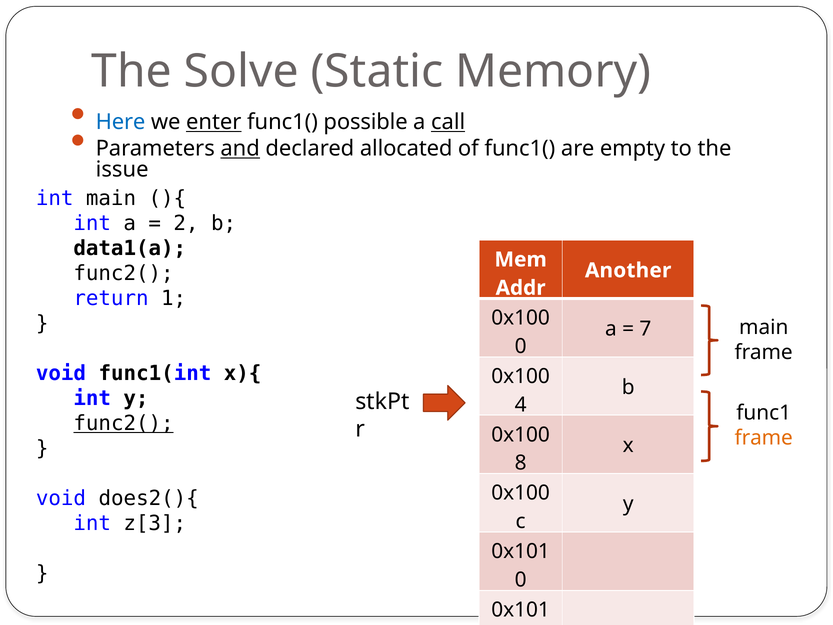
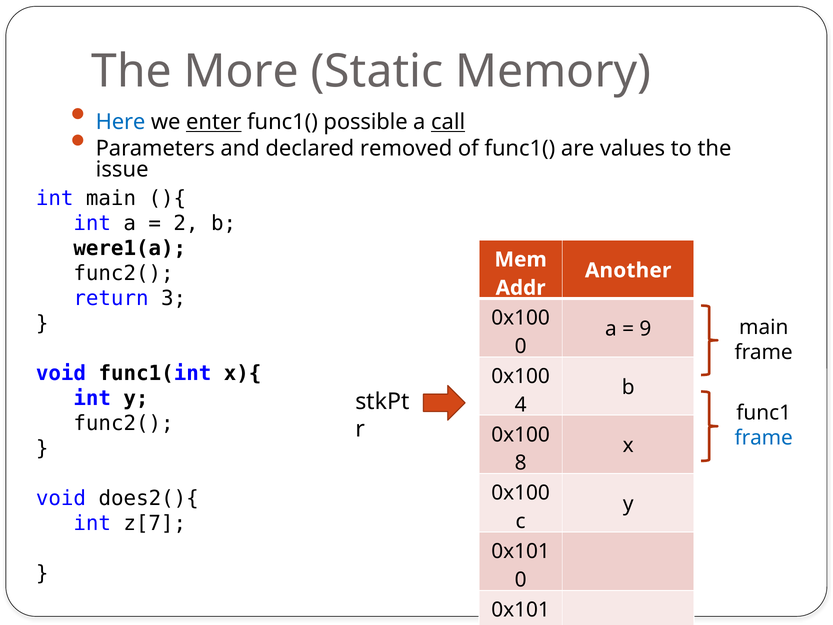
Solve: Solve -> More
and underline: present -> none
allocated: allocated -> removed
empty: empty -> values
data1(a: data1(a -> were1(a
1: 1 -> 3
7: 7 -> 9
func2( at (124, 423) underline: present -> none
frame at (764, 438) colour: orange -> blue
z[3: z[3 -> z[7
